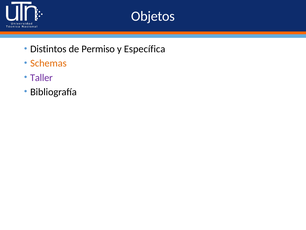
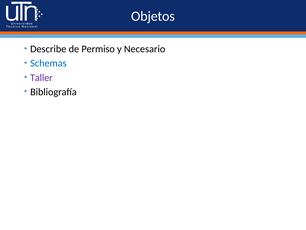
Distintos: Distintos -> Describe
Específica: Específica -> Necesario
Schemas colour: orange -> blue
